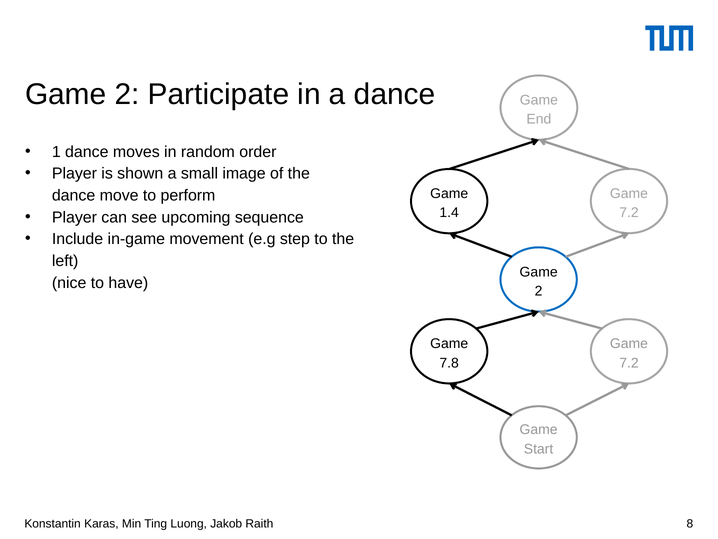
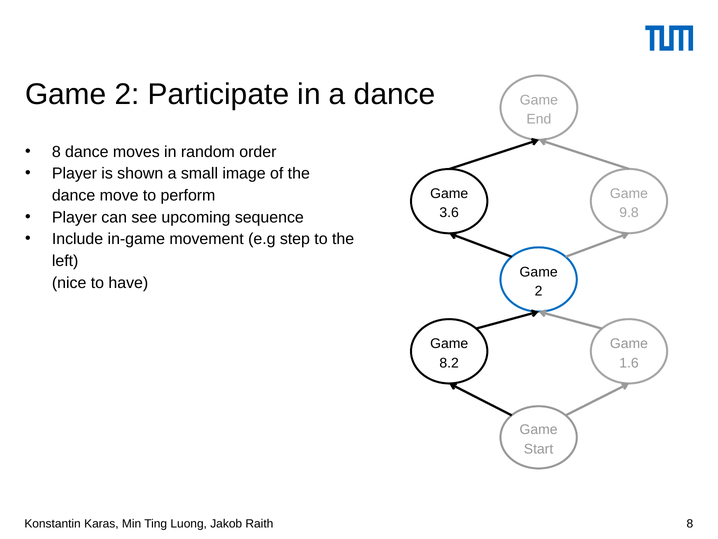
1 at (56, 152): 1 -> 8
7.2 at (629, 213): 7.2 -> 9.8
1.4: 1.4 -> 3.6
7.8: 7.8 -> 8.2
7.2 at (629, 363): 7.2 -> 1.6
